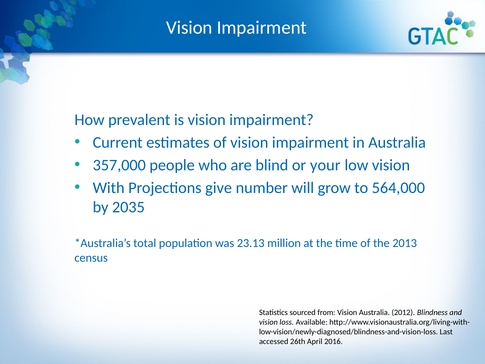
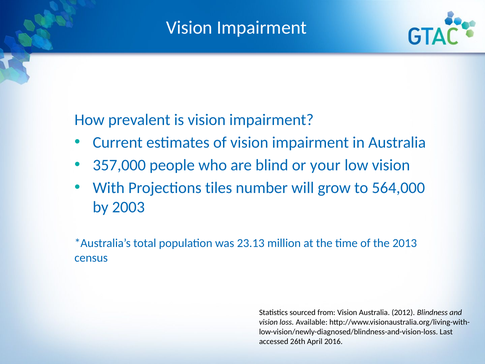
give: give -> tiles
2035: 2035 -> 2003
